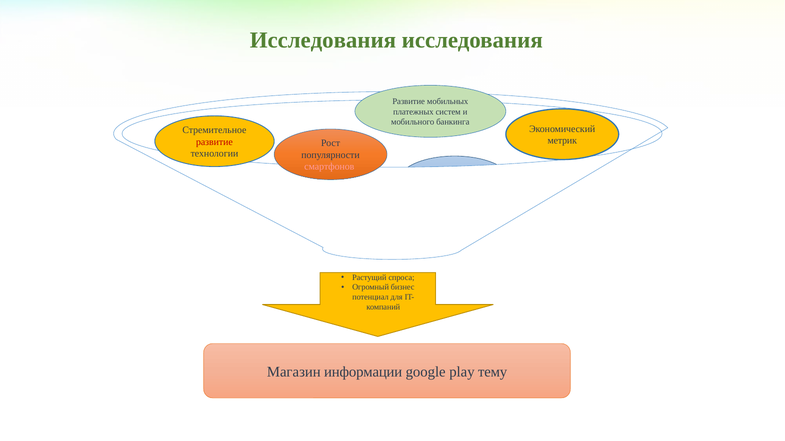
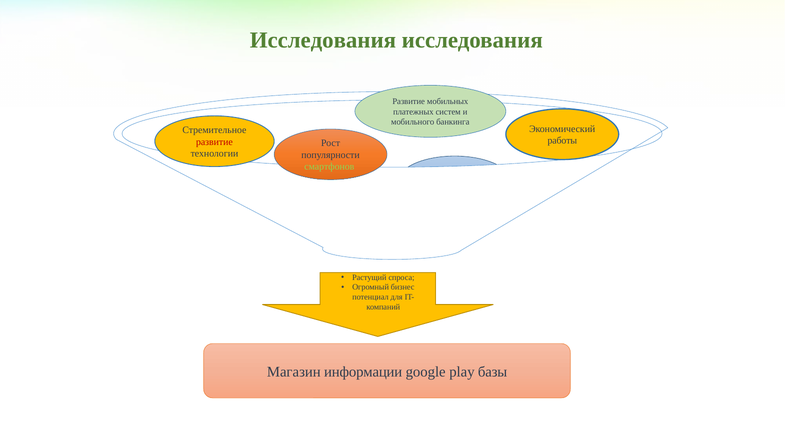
метрик: метрик -> работы
смартфонов colour: pink -> light green
тему: тему -> базы
